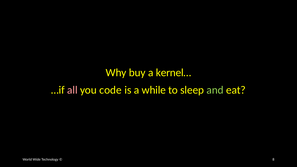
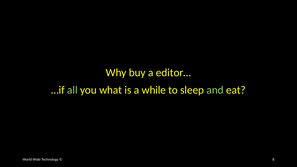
kernel…: kernel… -> editor…
all colour: pink -> light green
code: code -> what
